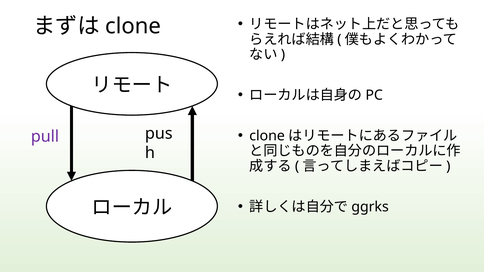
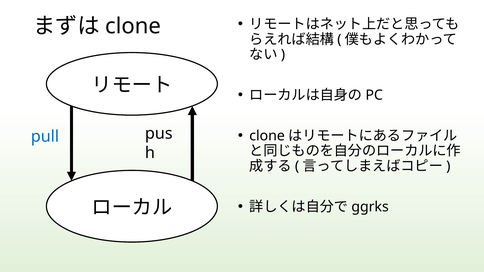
pull colour: purple -> blue
